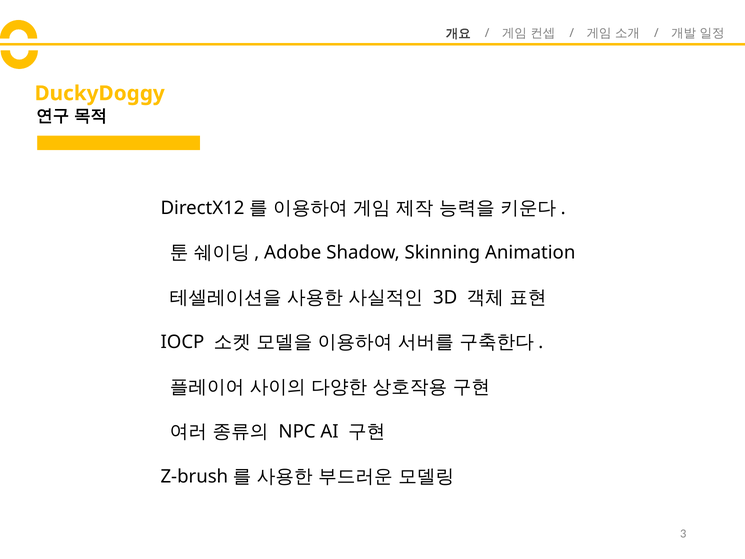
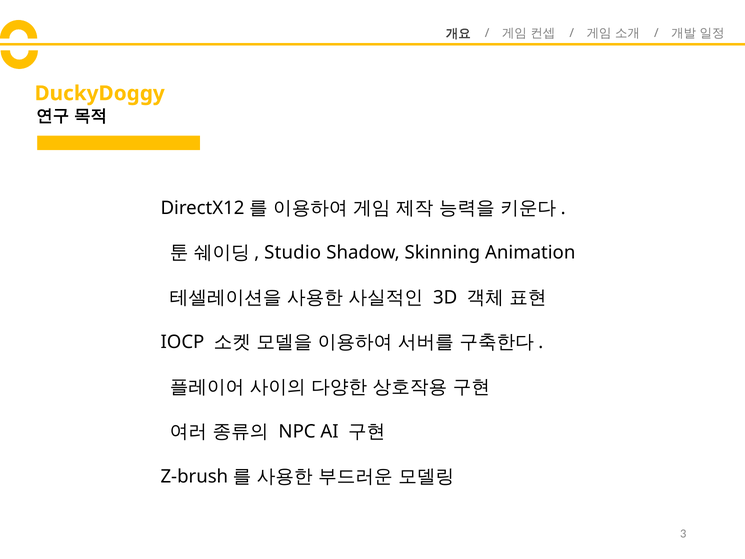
Adobe: Adobe -> Studio
